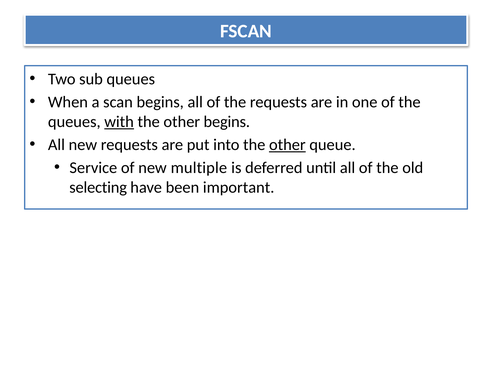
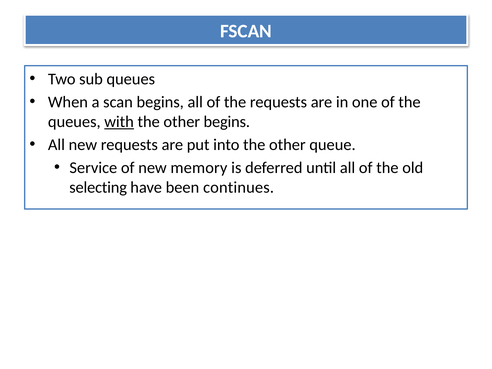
other at (287, 145) underline: present -> none
multiple: multiple -> memory
important: important -> continues
